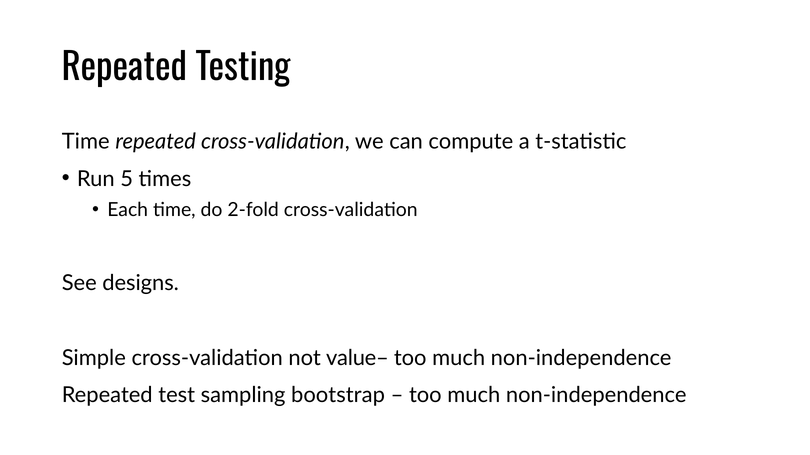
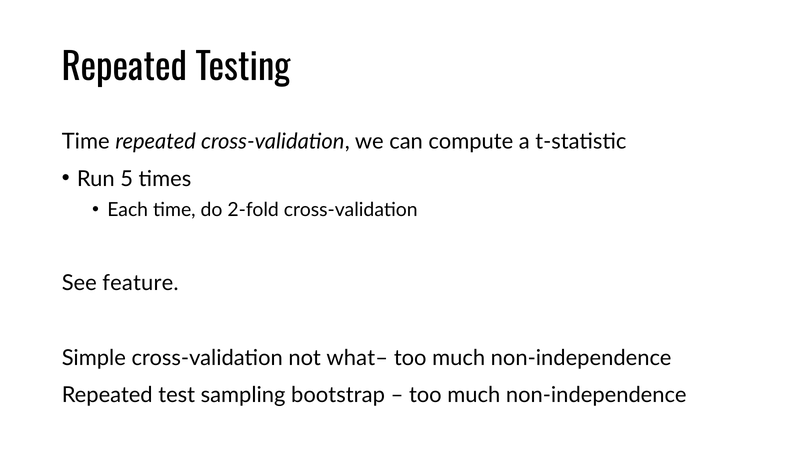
designs: designs -> feature
value–: value– -> what–
